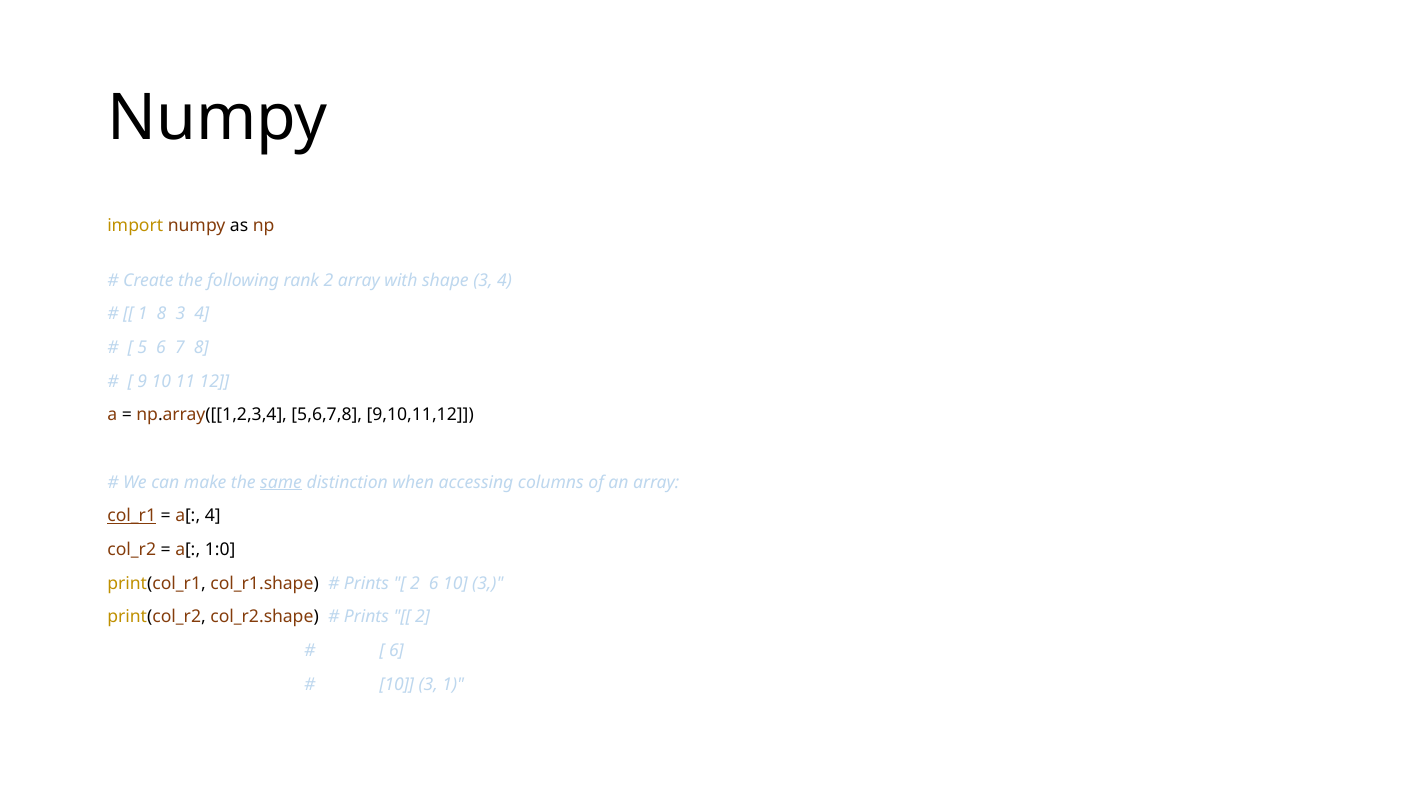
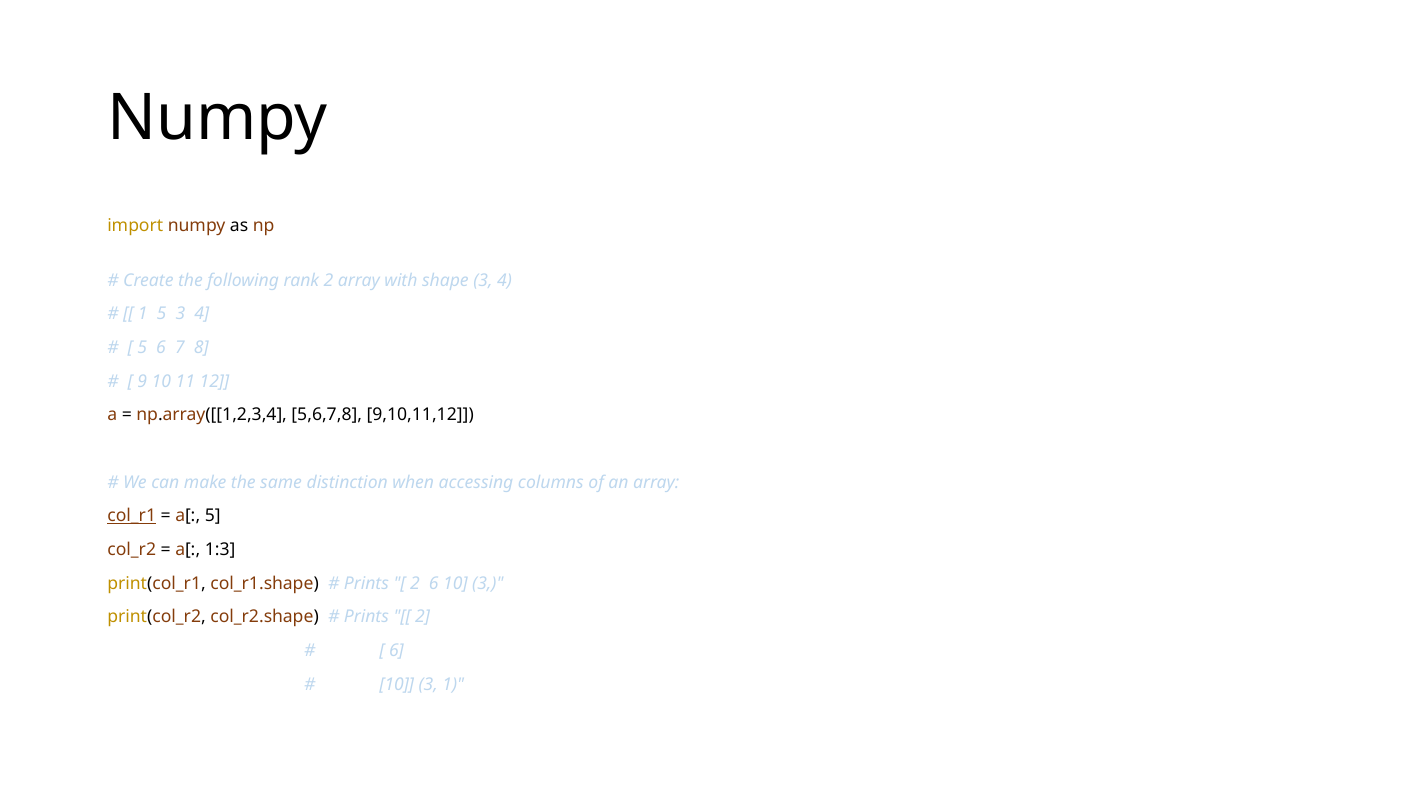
1 8: 8 -> 5
same underline: present -> none
a[ 4: 4 -> 5
1:0: 1:0 -> 1:3
